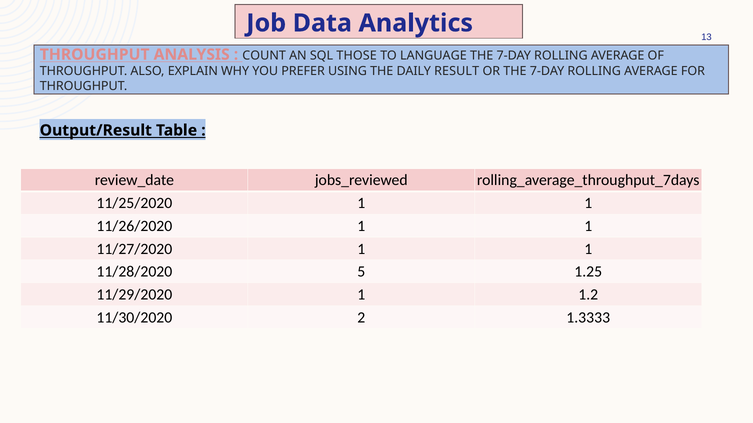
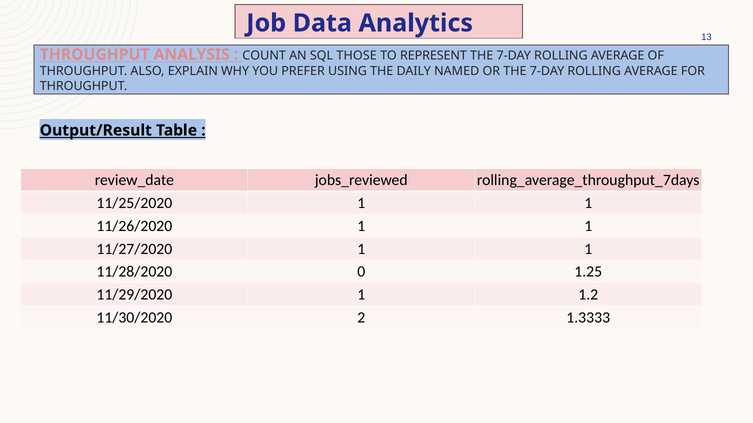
LANGUAGE: LANGUAGE -> REPRESENT
RESULT: RESULT -> NAMED
5: 5 -> 0
